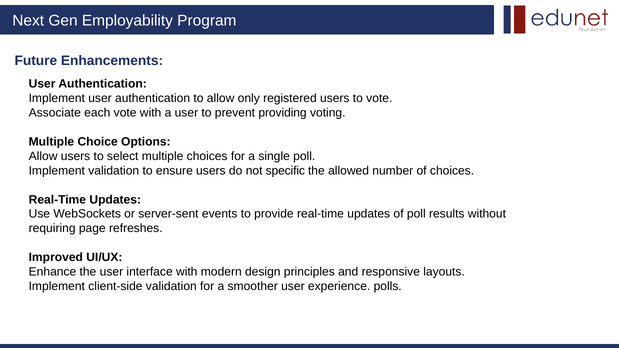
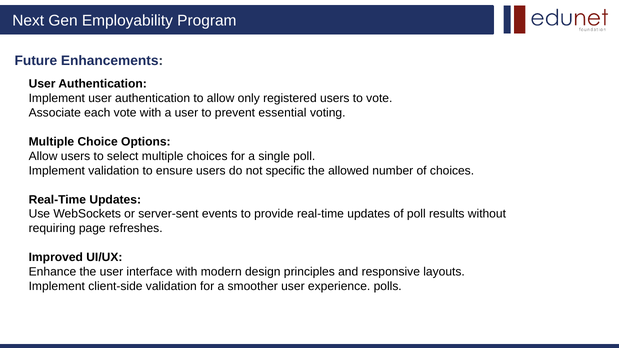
providing: providing -> essential
